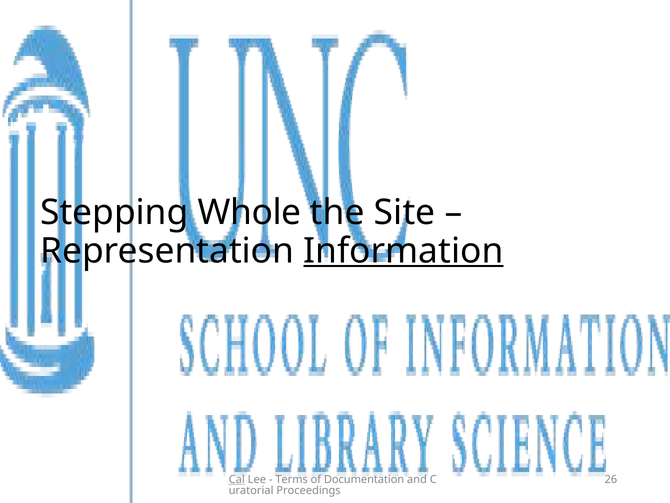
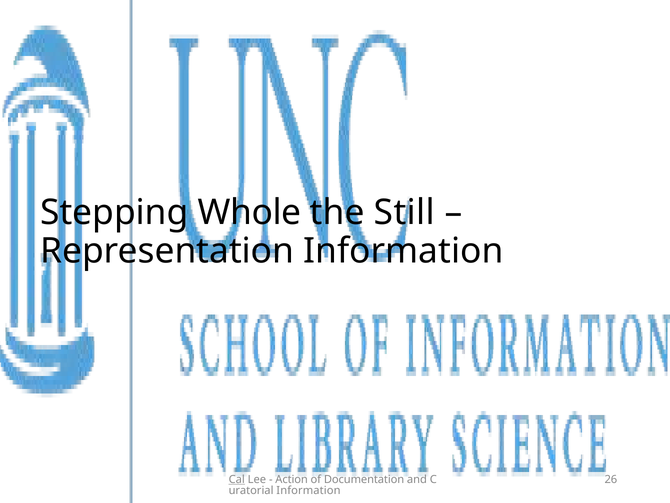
Site: Site -> Still
Information at (403, 251) underline: present -> none
Terms: Terms -> Action
Proceedings at (309, 490): Proceedings -> Information
